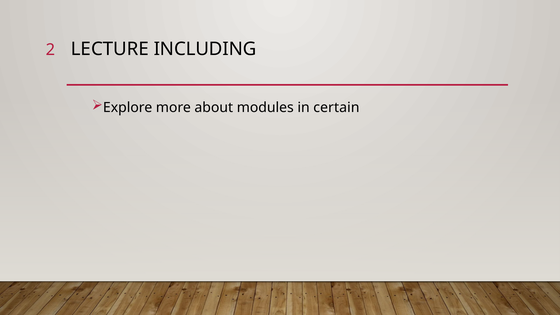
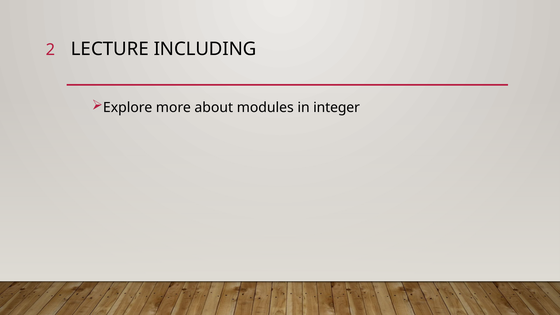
certain: certain -> integer
